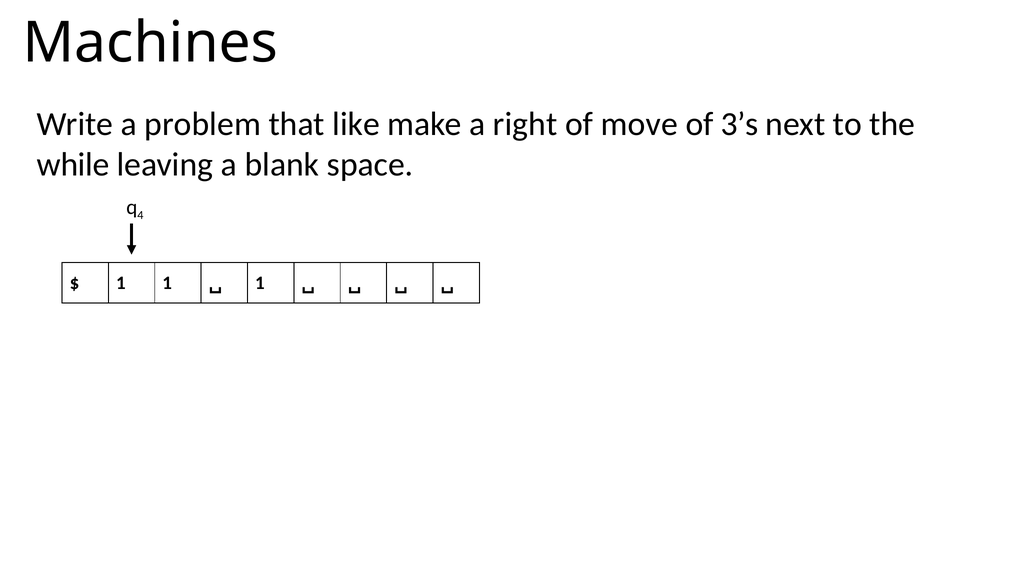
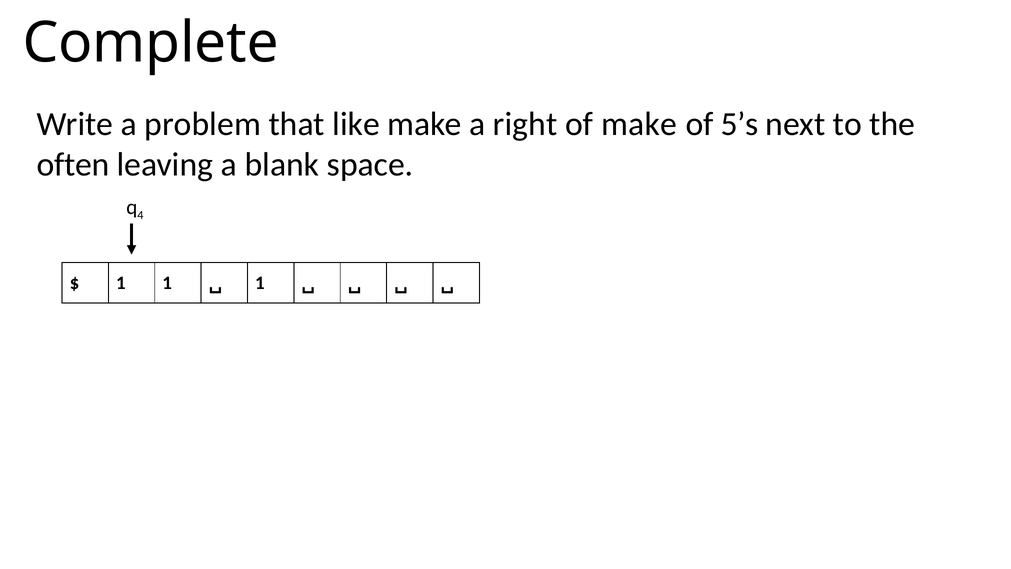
Machines: Machines -> Complete
of move: move -> make
3’s: 3’s -> 5’s
while: while -> often
